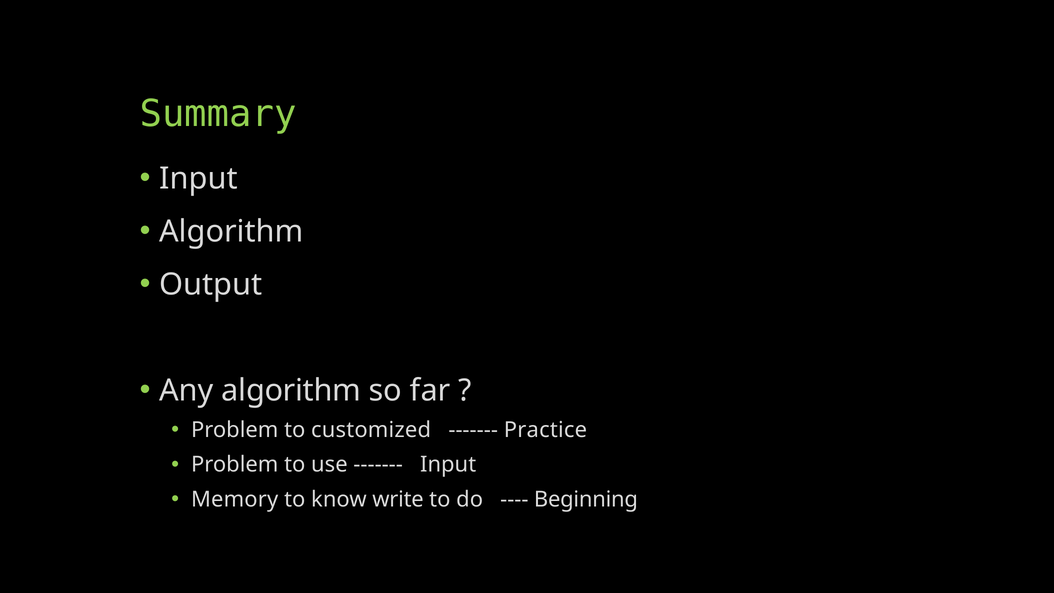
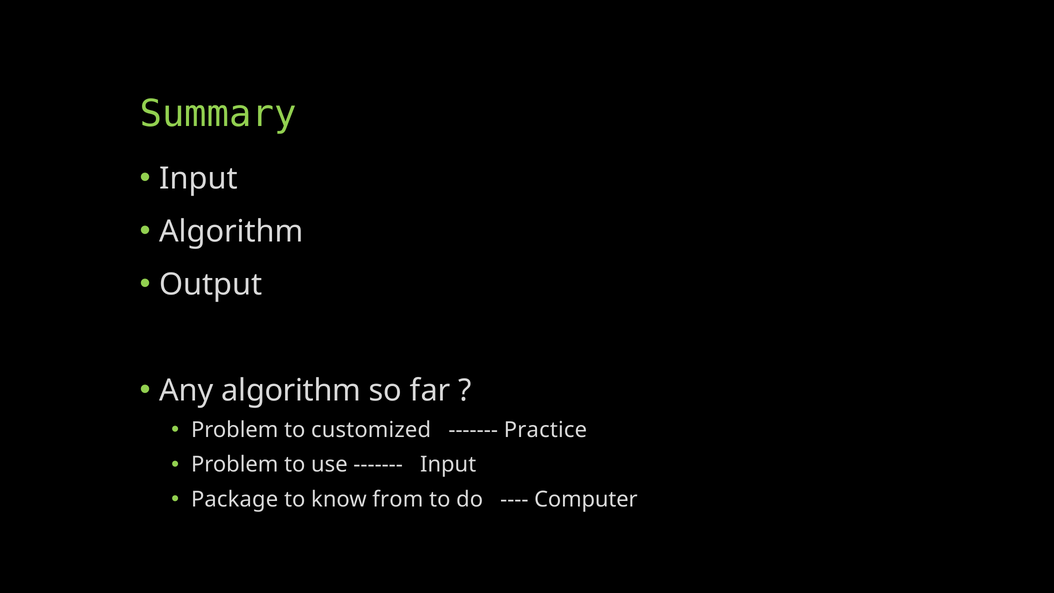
Memory: Memory -> Package
write: write -> from
Beginning: Beginning -> Computer
